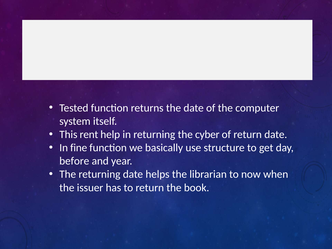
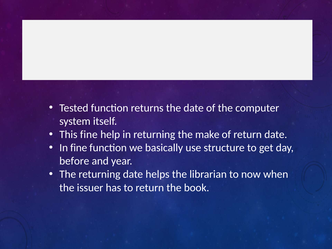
This rent: rent -> fine
cyber: cyber -> make
